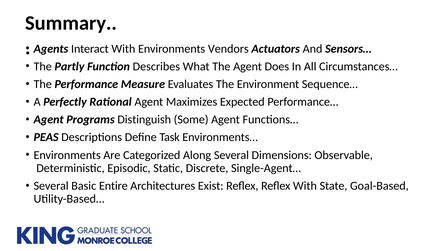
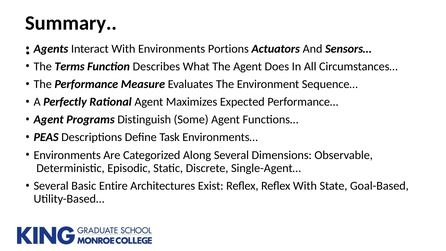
Vendors: Vendors -> Portions
Partly: Partly -> Terms
